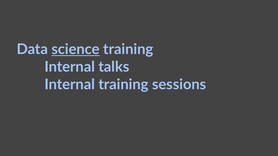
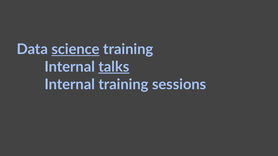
talks underline: none -> present
